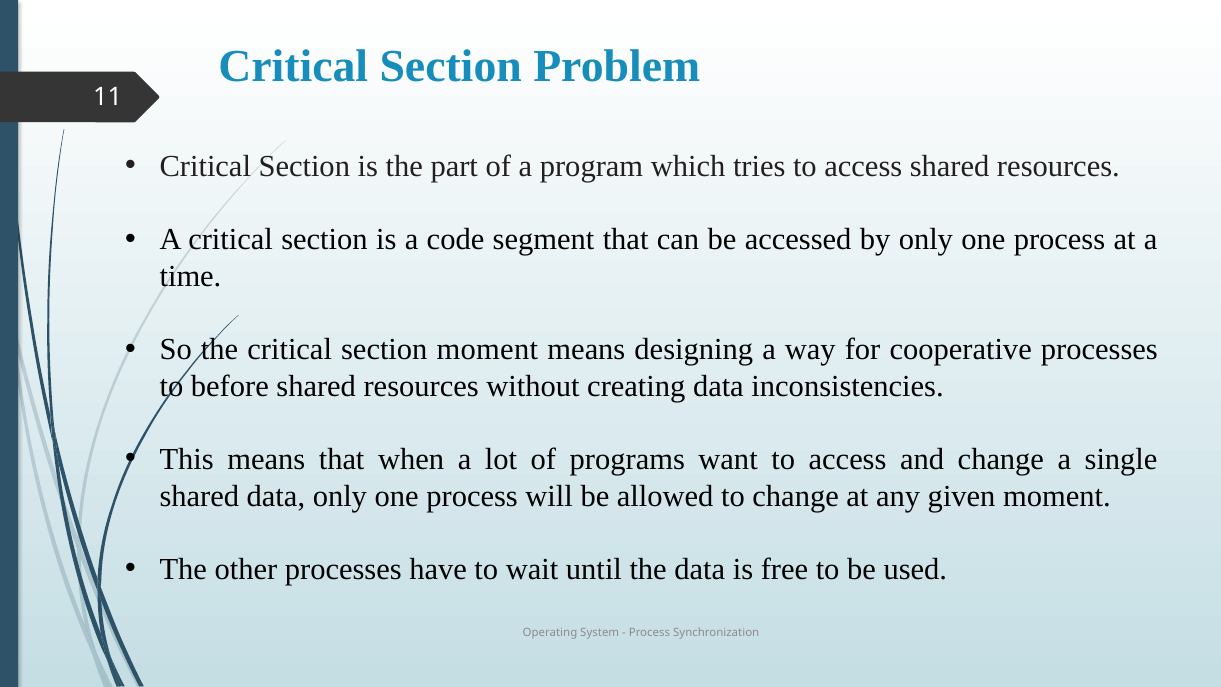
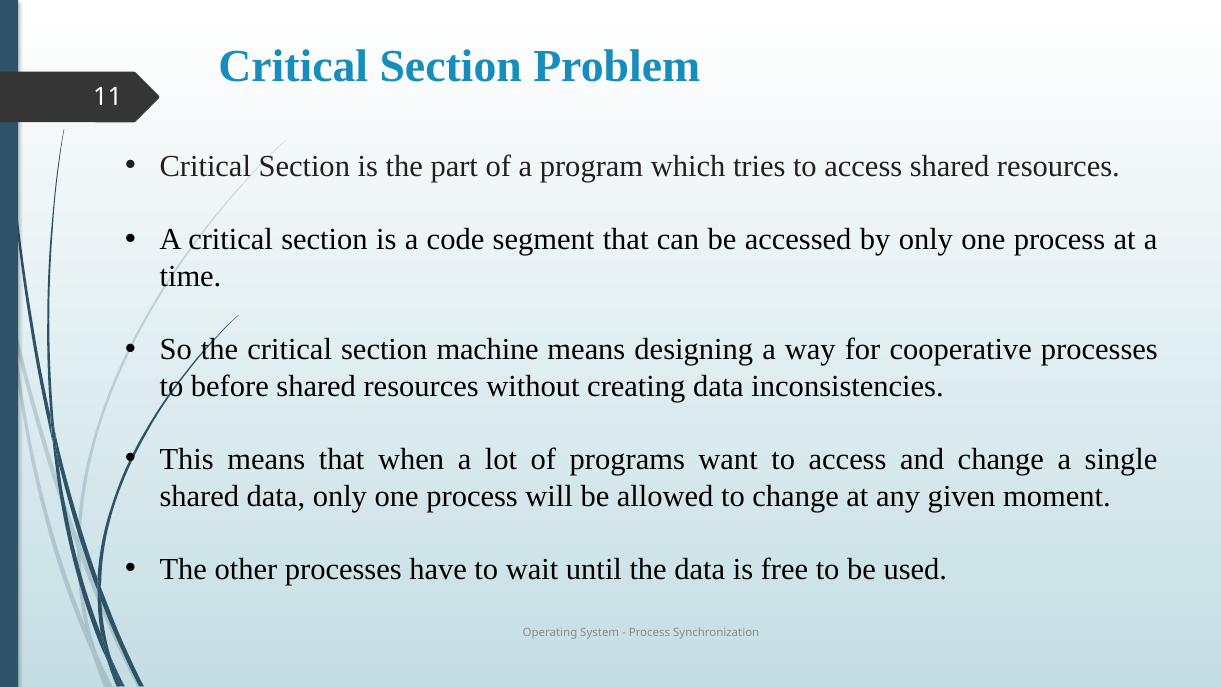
section moment: moment -> machine
